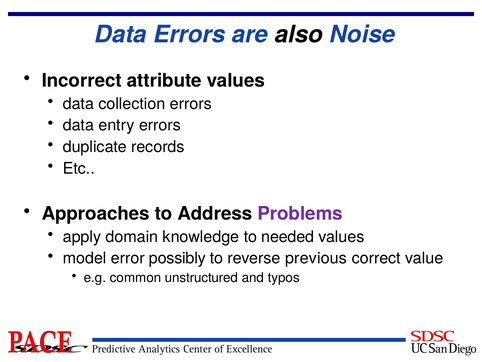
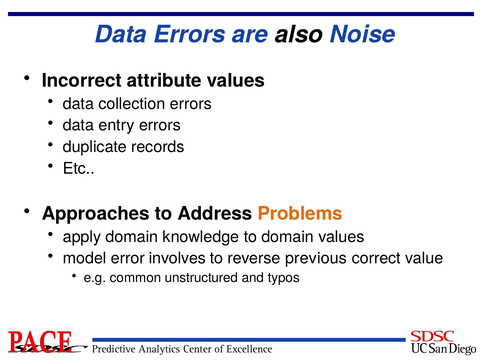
Problems colour: purple -> orange
to needed: needed -> domain
possibly: possibly -> involves
